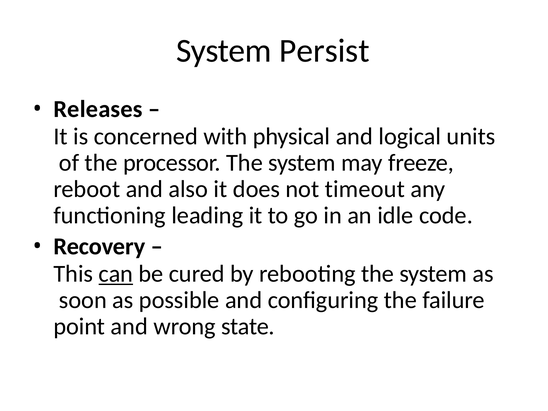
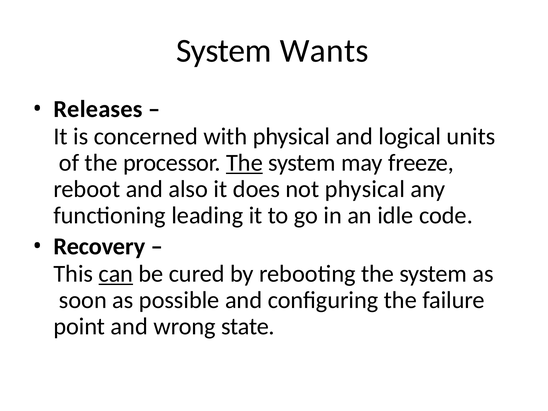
Persist: Persist -> Wants
The at (244, 163) underline: none -> present
not timeout: timeout -> physical
